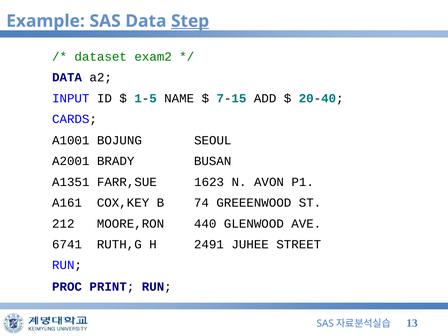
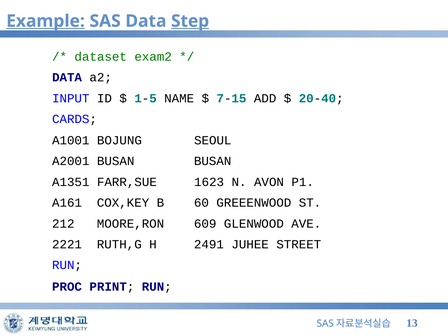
Example underline: none -> present
A2001 BRADY: BRADY -> BUSAN
74: 74 -> 60
440: 440 -> 609
6741: 6741 -> 2221
